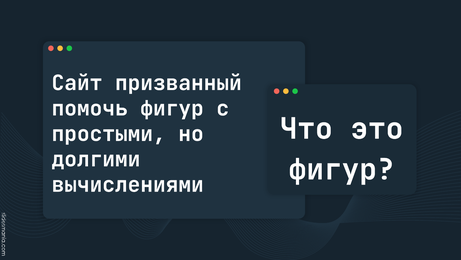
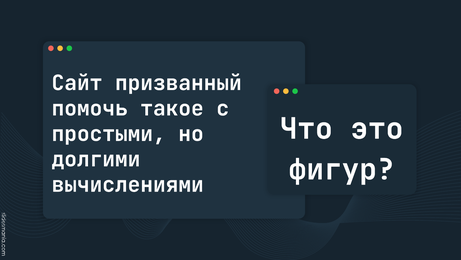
помочь фигур: фигур -> такое
